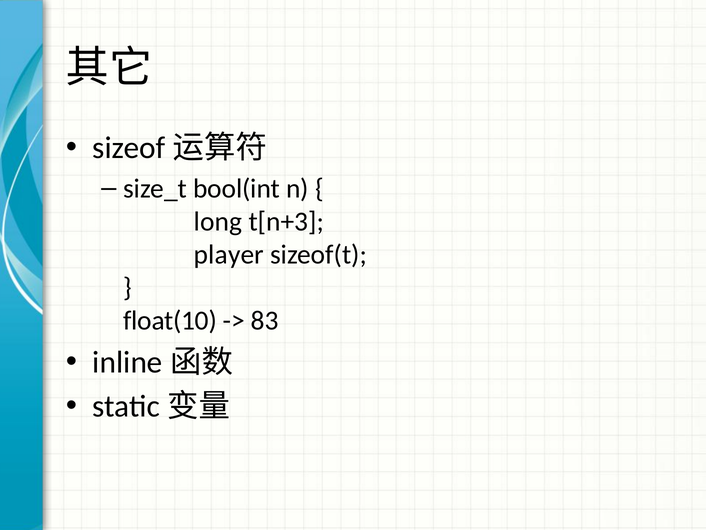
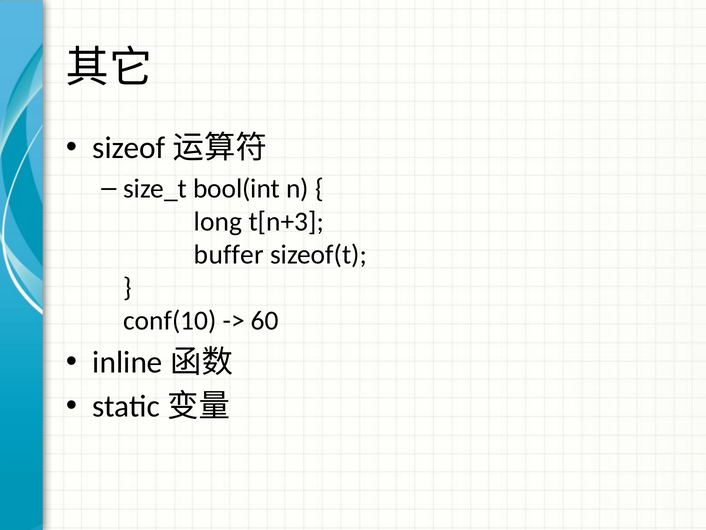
player: player -> buffer
float(10: float(10 -> conf(10
83: 83 -> 60
